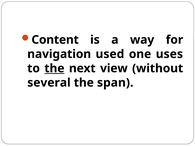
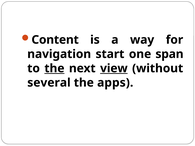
used: used -> start
uses: uses -> span
view underline: none -> present
span: span -> apps
